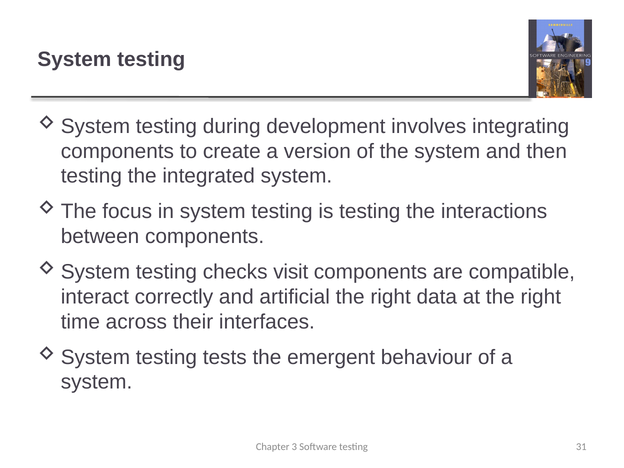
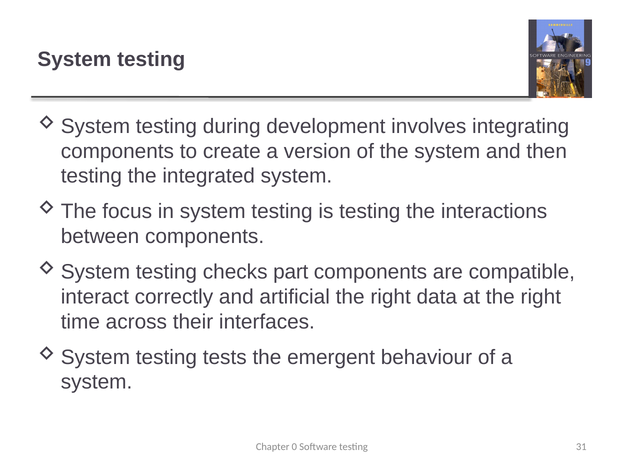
visit: visit -> part
3: 3 -> 0
